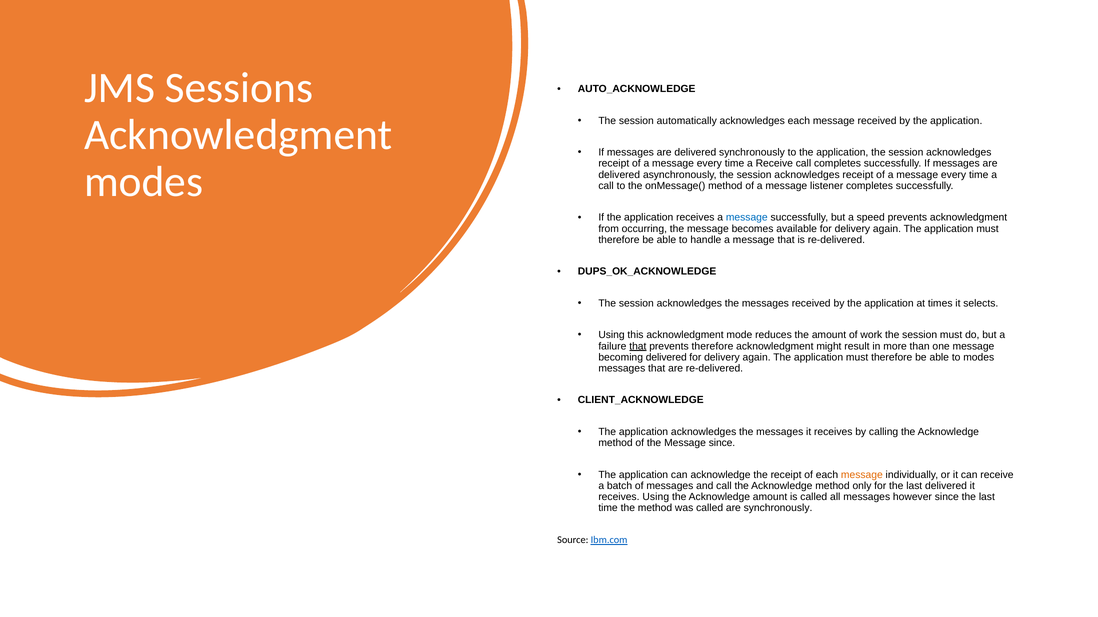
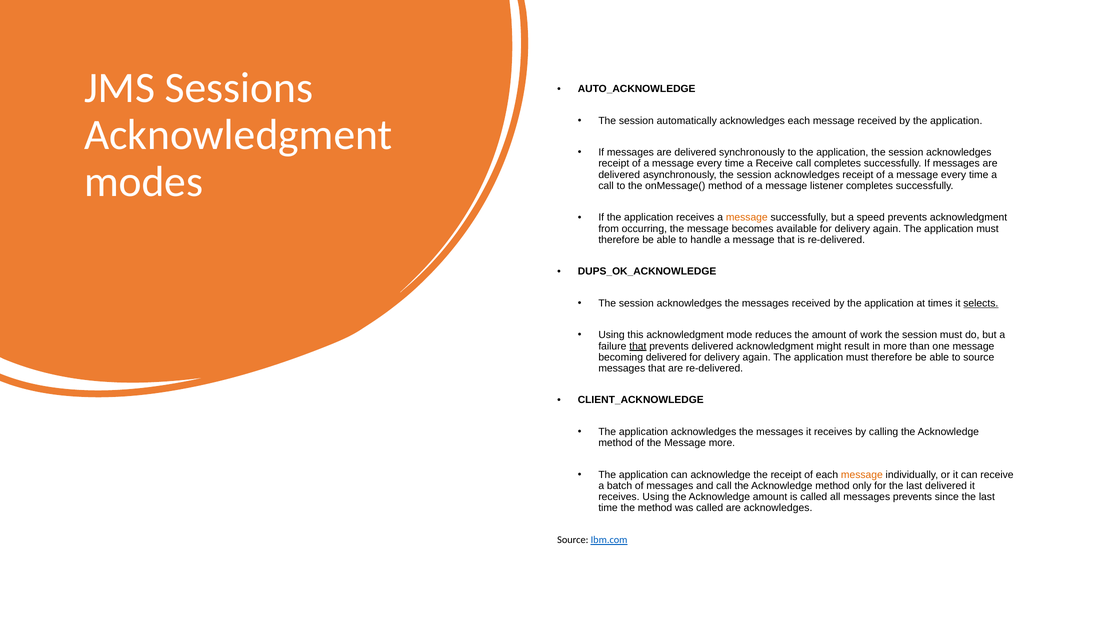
message at (747, 218) colour: blue -> orange
selects underline: none -> present
prevents therefore: therefore -> delivered
to modes: modes -> source
Message since: since -> more
messages however: however -> prevents
are synchronously: synchronously -> acknowledges
